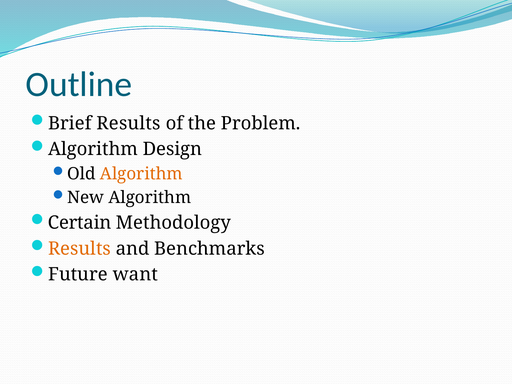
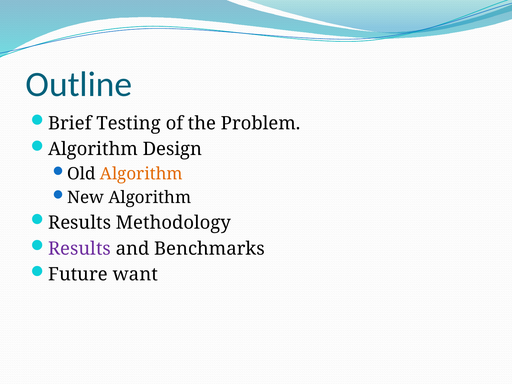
Brief Results: Results -> Testing
Certain at (80, 223): Certain -> Results
Results at (80, 249) colour: orange -> purple
